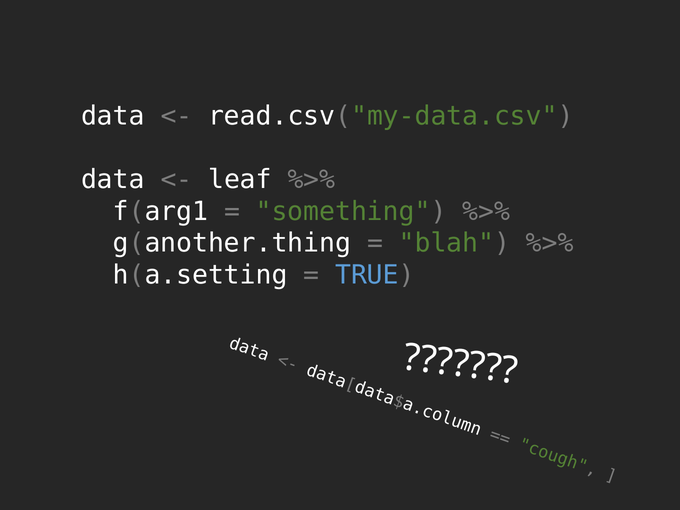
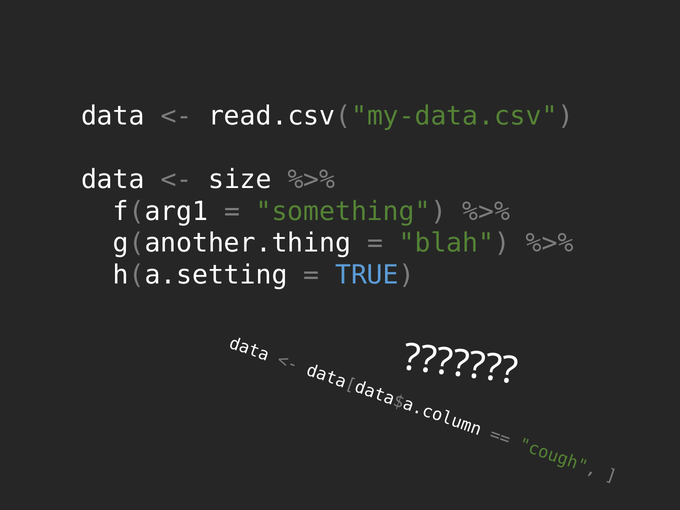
leaf: leaf -> size
